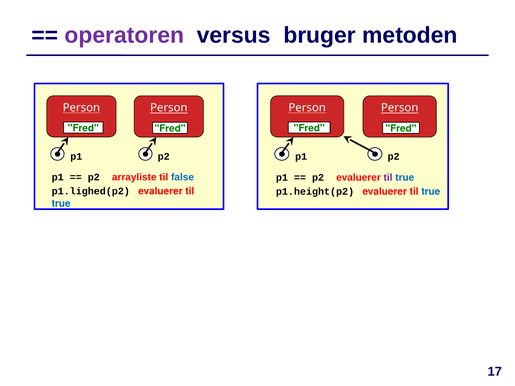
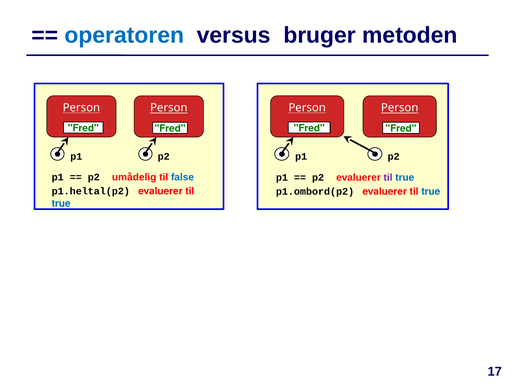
operatoren colour: purple -> blue
arrayliste: arrayliste -> umådelig
p1.lighed(p2: p1.lighed(p2 -> p1.heltal(p2
p1.height(p2: p1.height(p2 -> p1.ombord(p2
